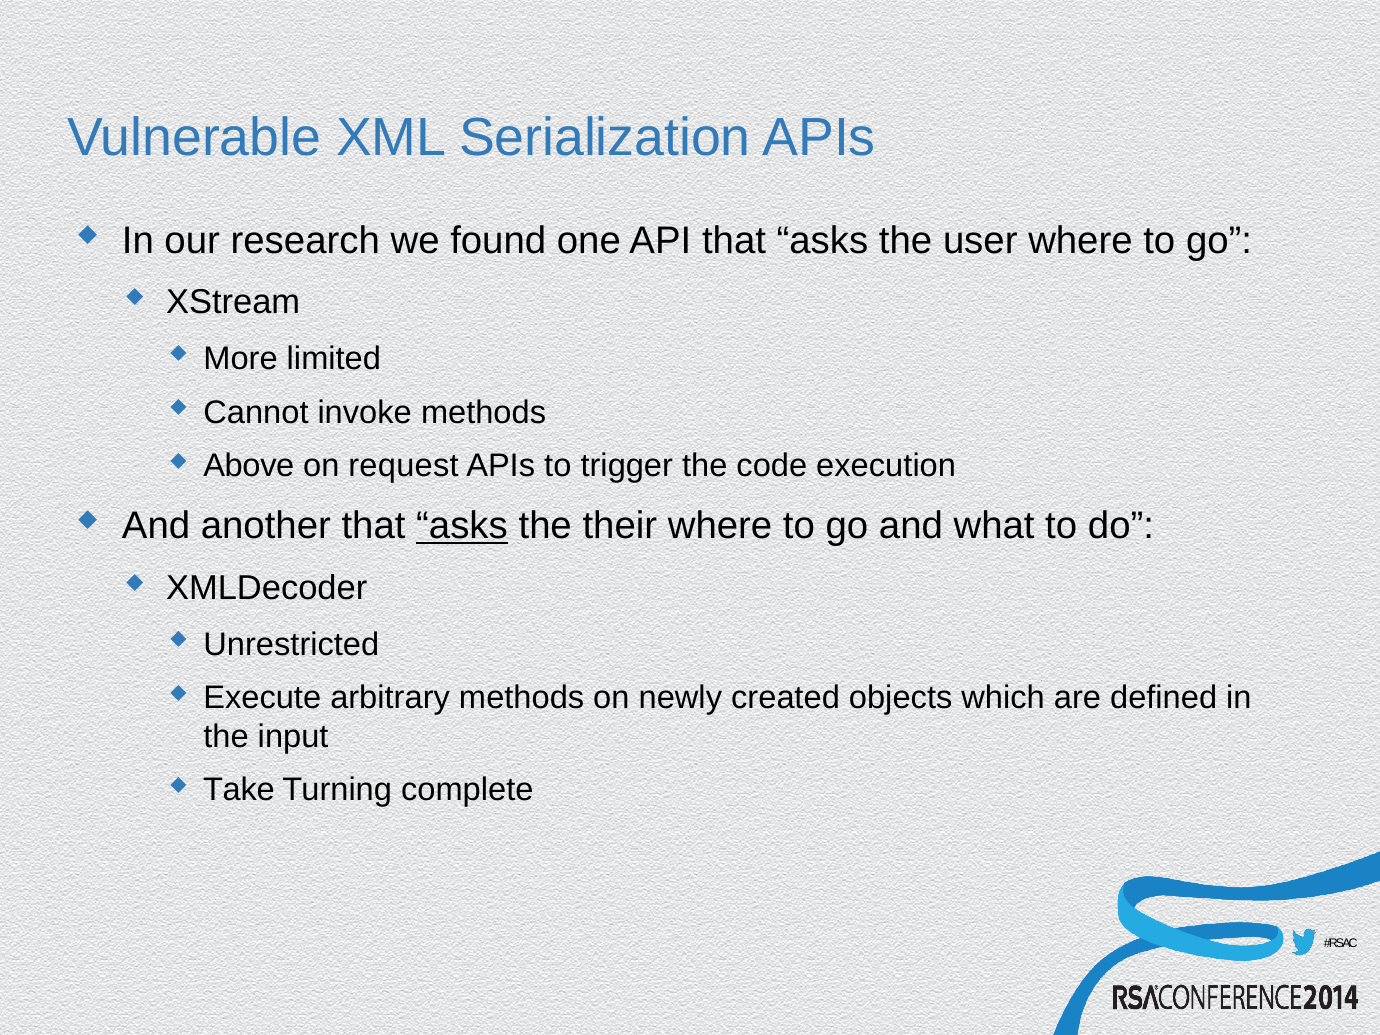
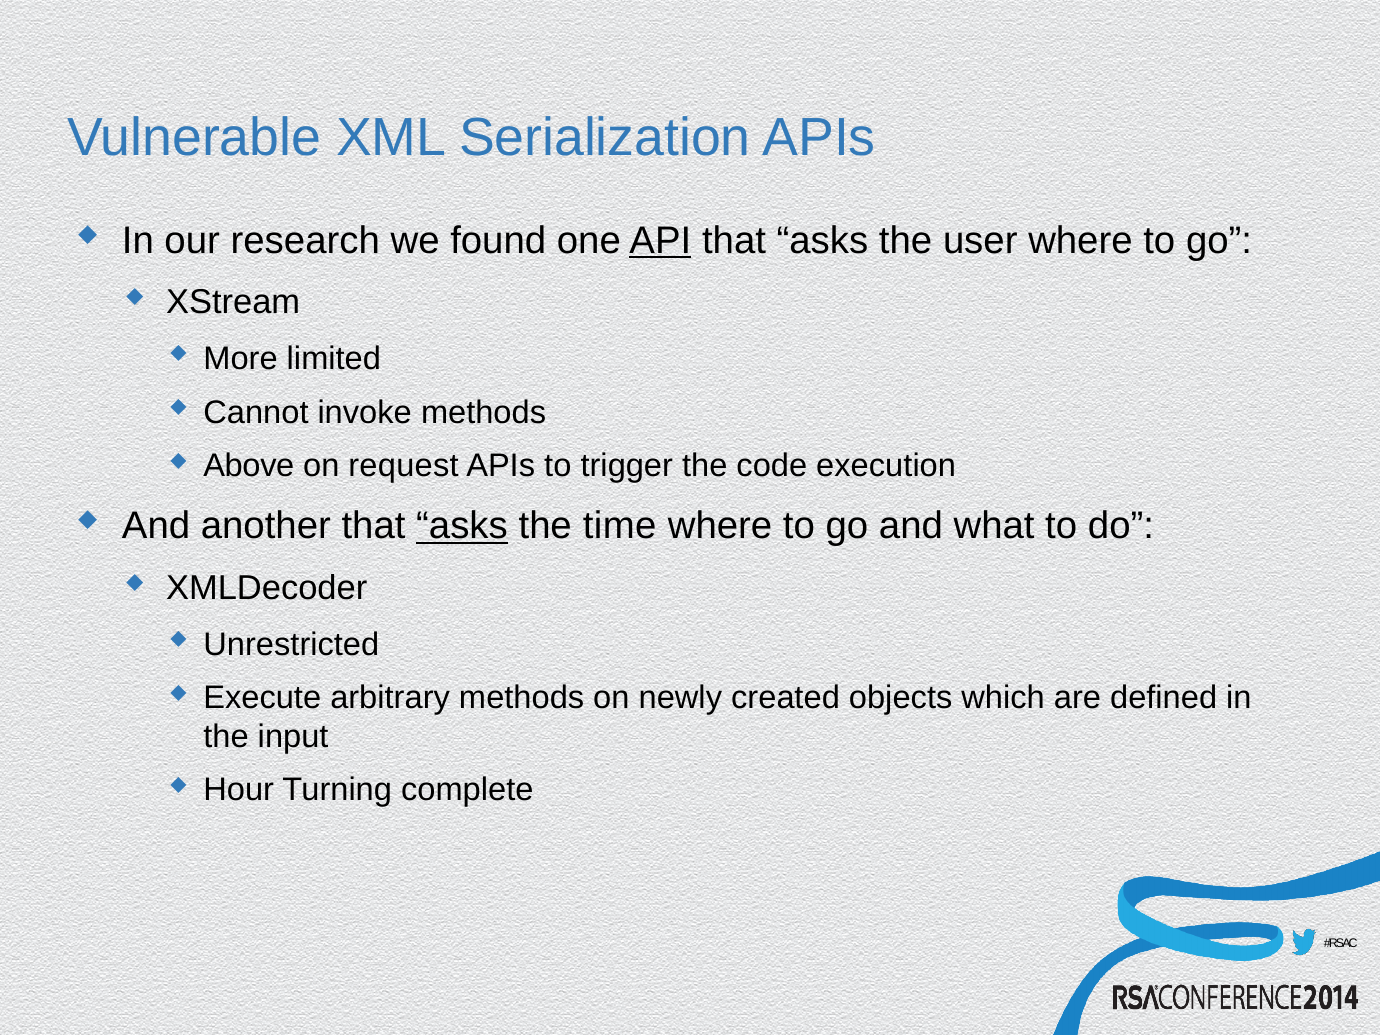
API underline: none -> present
their: their -> time
Take: Take -> Hour
